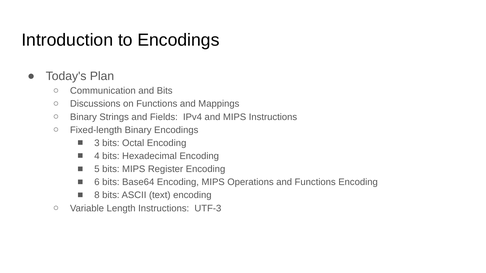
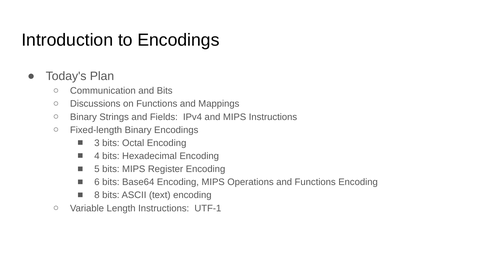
UTF-3: UTF-3 -> UTF-1
